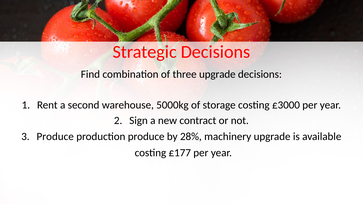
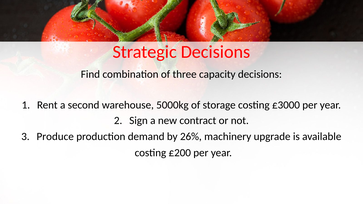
three upgrade: upgrade -> capacity
production produce: produce -> demand
28%: 28% -> 26%
£177: £177 -> £200
